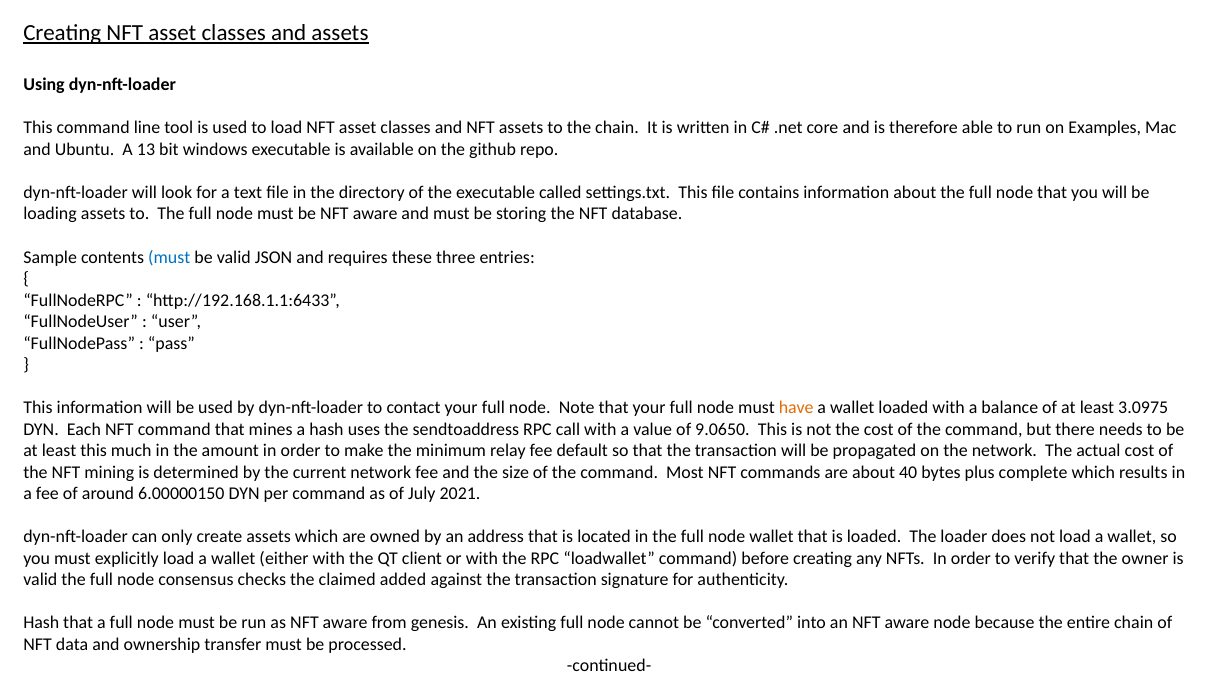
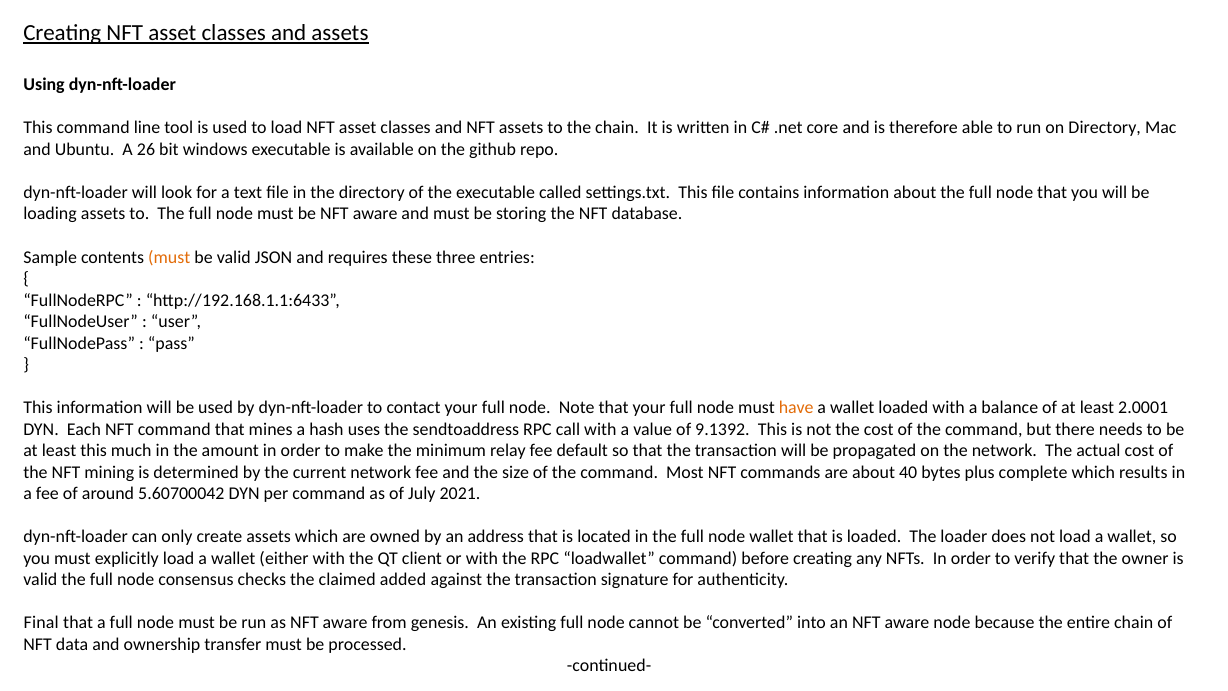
on Examples: Examples -> Directory
13: 13 -> 26
must at (169, 257) colour: blue -> orange
3.0975: 3.0975 -> 2.0001
9.0650: 9.0650 -> 9.1392
6.00000150: 6.00000150 -> 5.60700042
Hash at (41, 623): Hash -> Final
